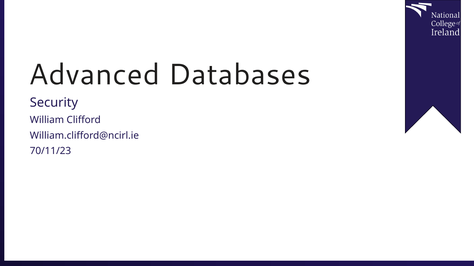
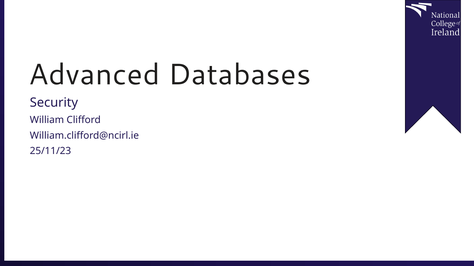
70/11/23: 70/11/23 -> 25/11/23
